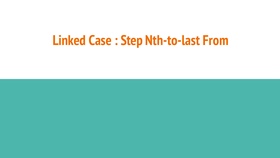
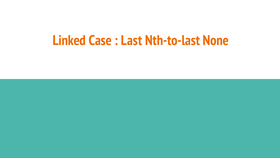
Step: Step -> Last
From: From -> None
